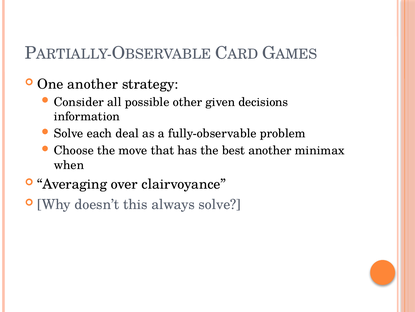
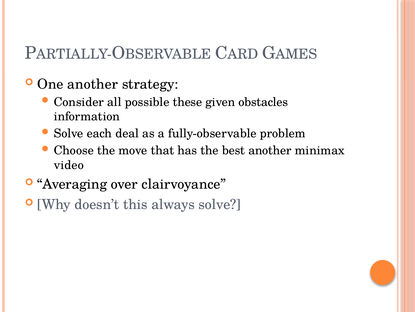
other: other -> these
decisions: decisions -> obstacles
when: when -> video
